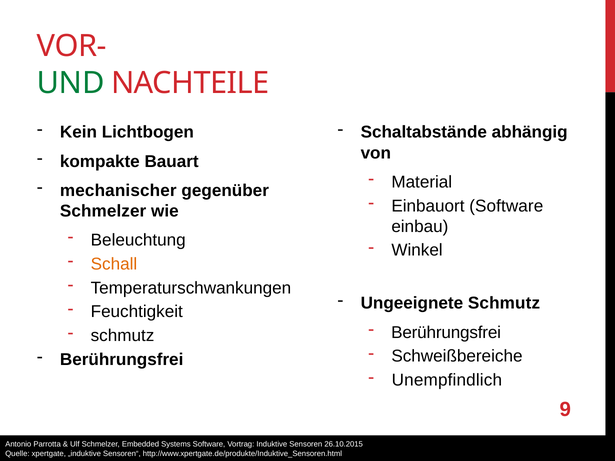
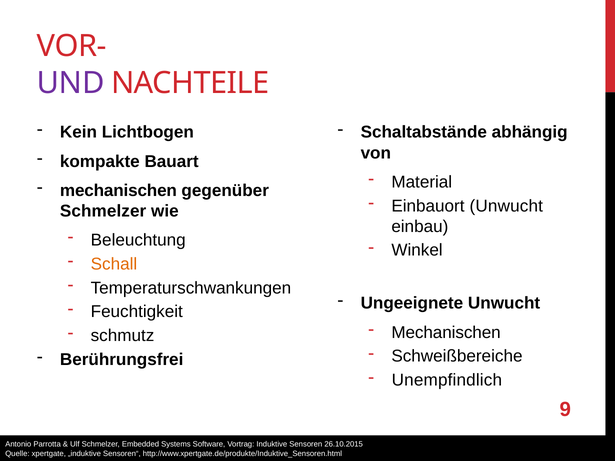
UND colour: green -> purple
mechanischer at (118, 191): mechanischer -> mechanischen
Einbauort Software: Software -> Unwucht
Ungeeignete Schmutz: Schmutz -> Unwucht
Berührungsfrei at (446, 333): Berührungsfrei -> Mechanischen
